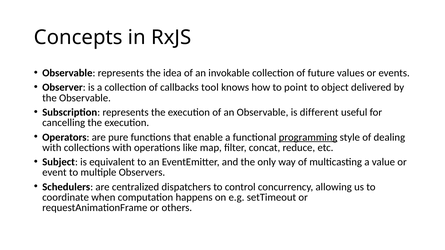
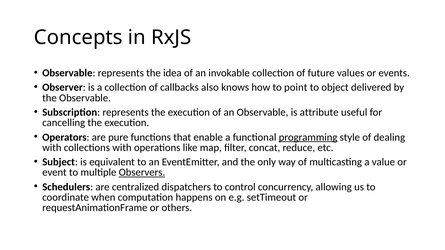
tool: tool -> also
different: different -> attribute
Observers underline: none -> present
